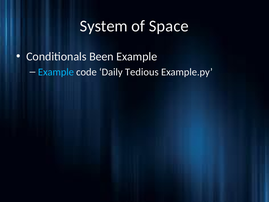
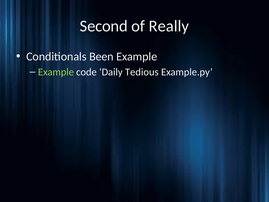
System: System -> Second
Space: Space -> Really
Example at (56, 72) colour: light blue -> light green
